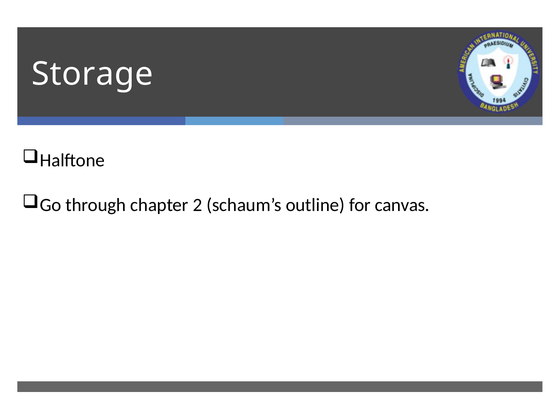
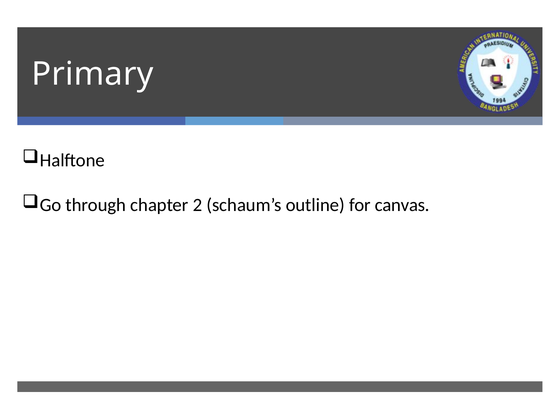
Storage: Storage -> Primary
